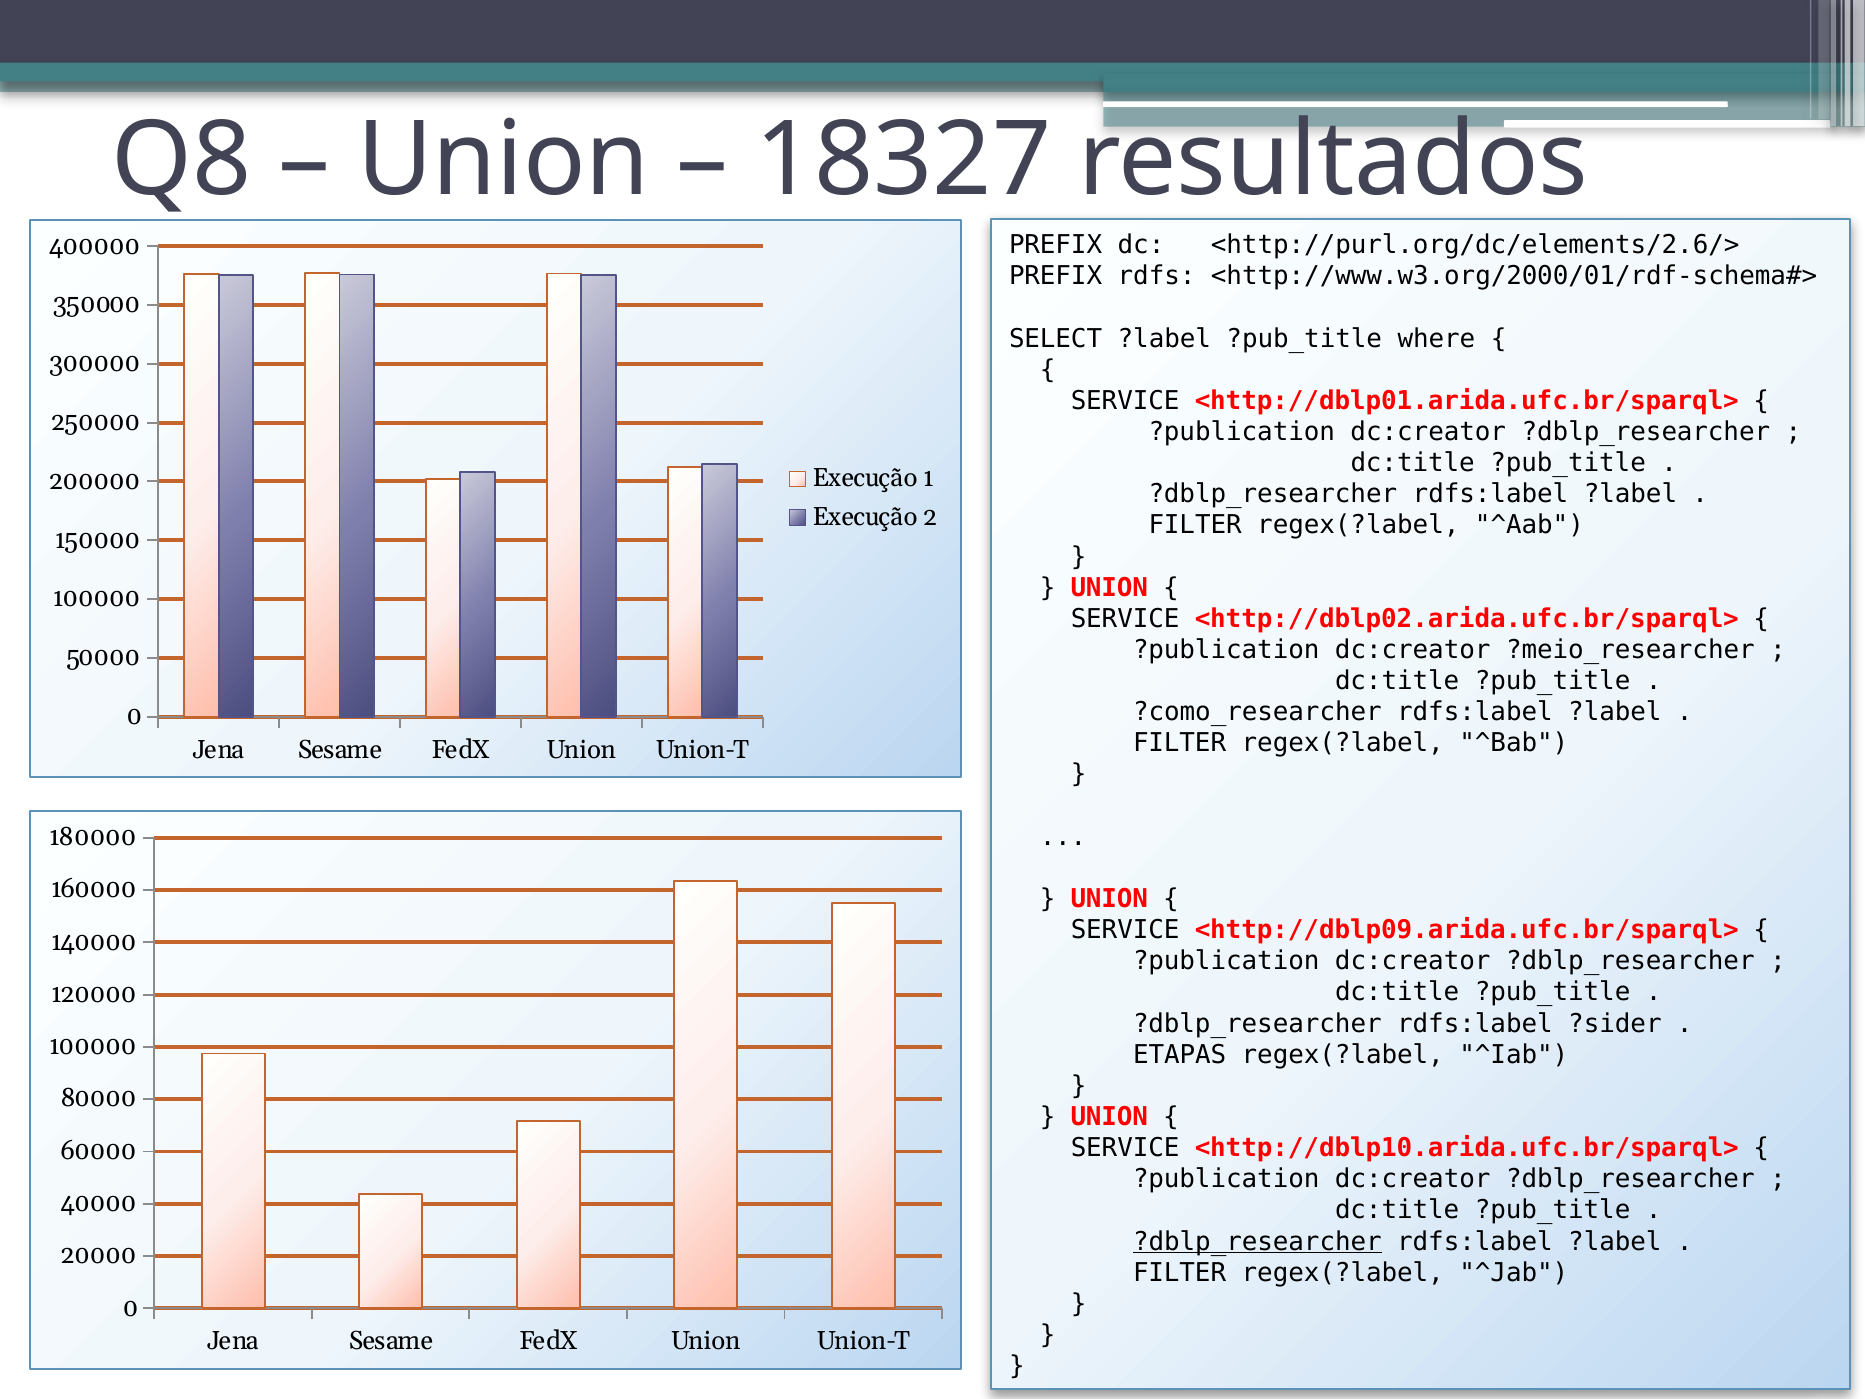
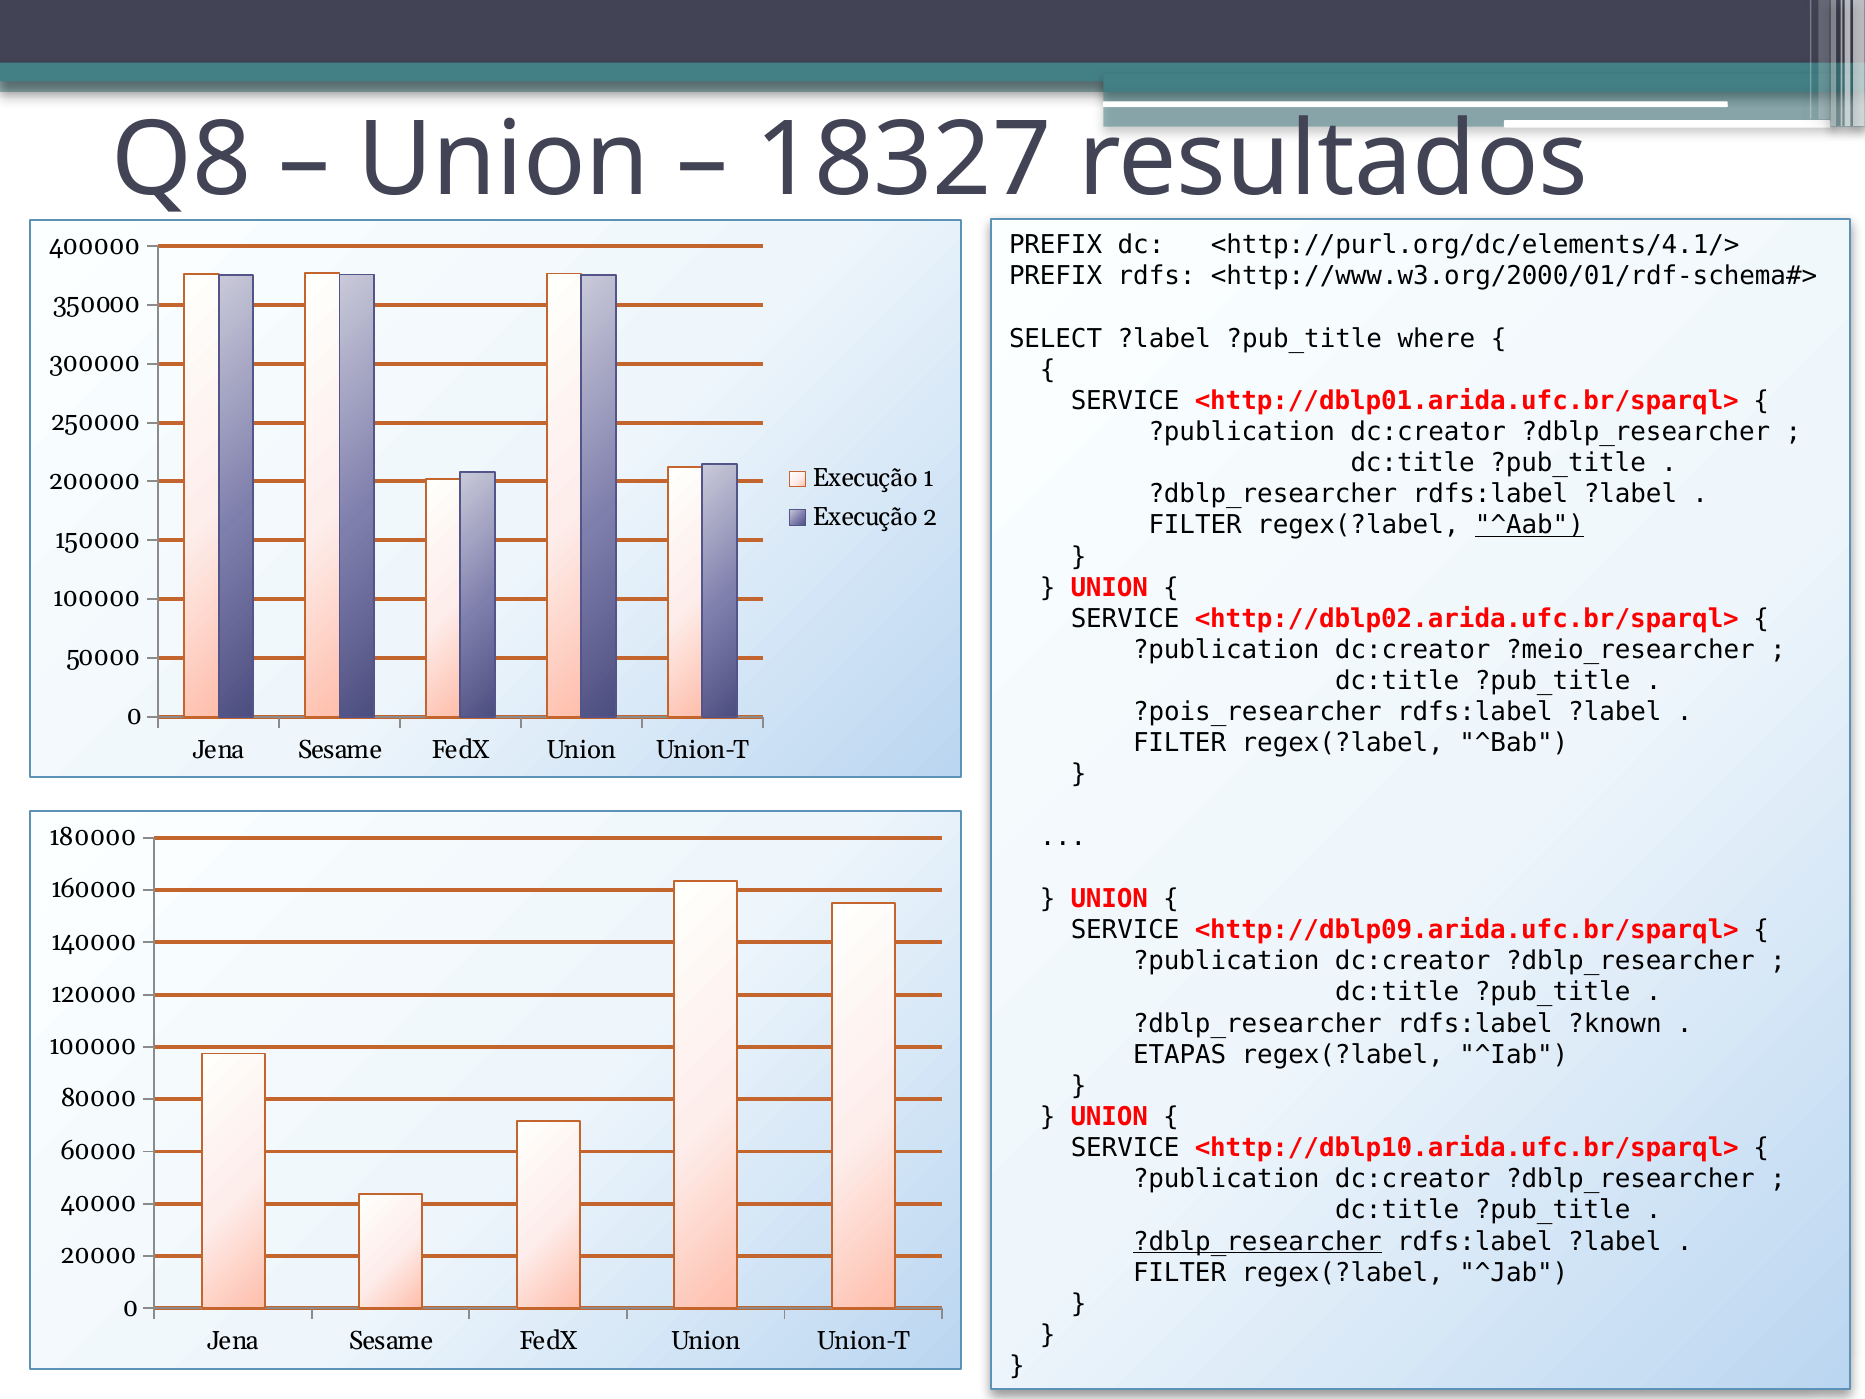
<http://purl.org/dc/elements/2.6/>: <http://purl.org/dc/elements/2.6/> -> <http://purl.org/dc/elements/4.1/>
^Aab underline: none -> present
?como_researcher: ?como_researcher -> ?pois_researcher
?sider: ?sider -> ?known
